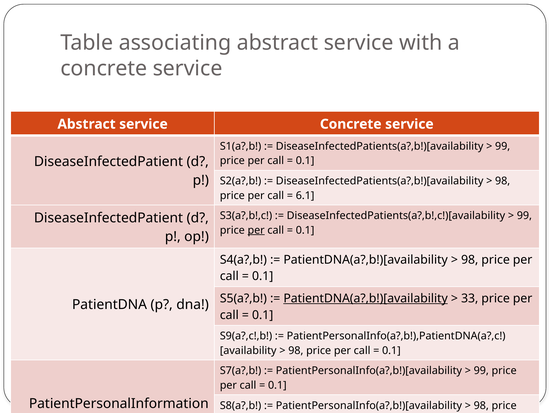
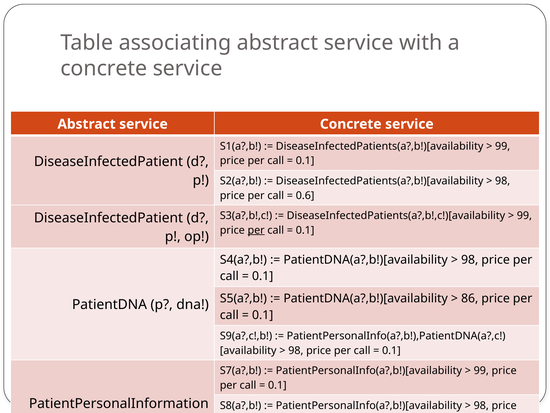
6.1: 6.1 -> 0.6
PatientDNA(a?,b!)[availability at (366, 298) underline: present -> none
33: 33 -> 86
